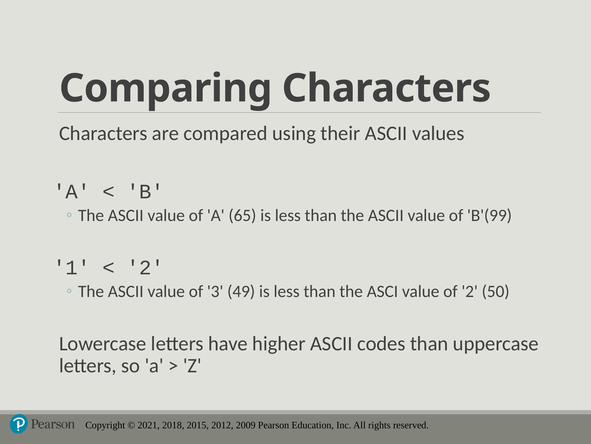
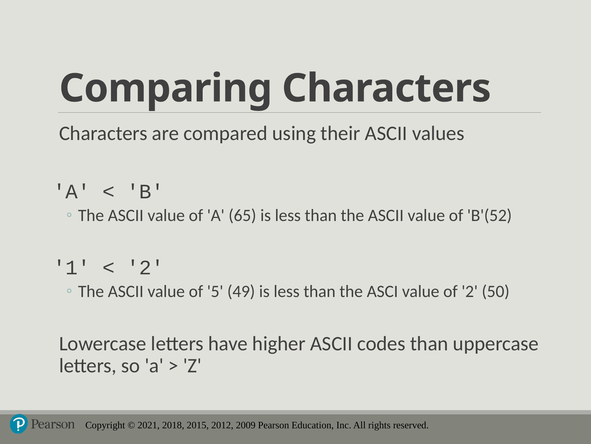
B'(99: B'(99 -> B'(52
3: 3 -> 5
